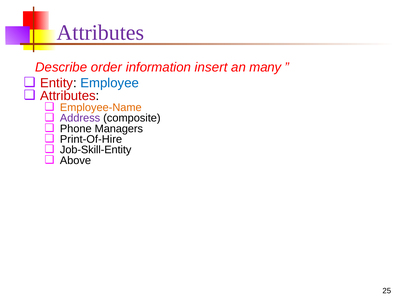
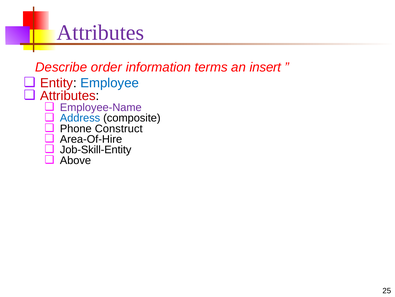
insert: insert -> terms
many: many -> insert
Employee-Name colour: orange -> purple
Address colour: purple -> blue
Managers: Managers -> Construct
Print-Of-Hire: Print-Of-Hire -> Area-Of-Hire
